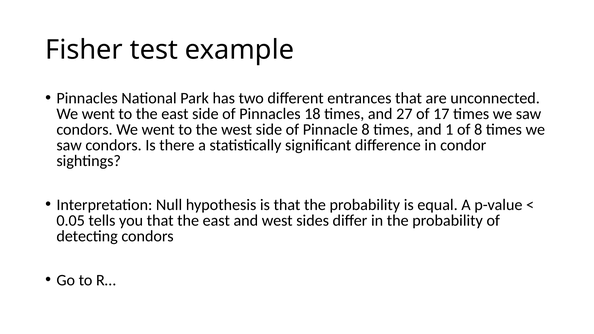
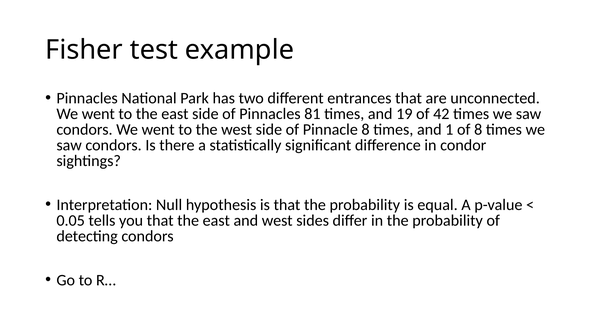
18: 18 -> 81
27: 27 -> 19
17: 17 -> 42
